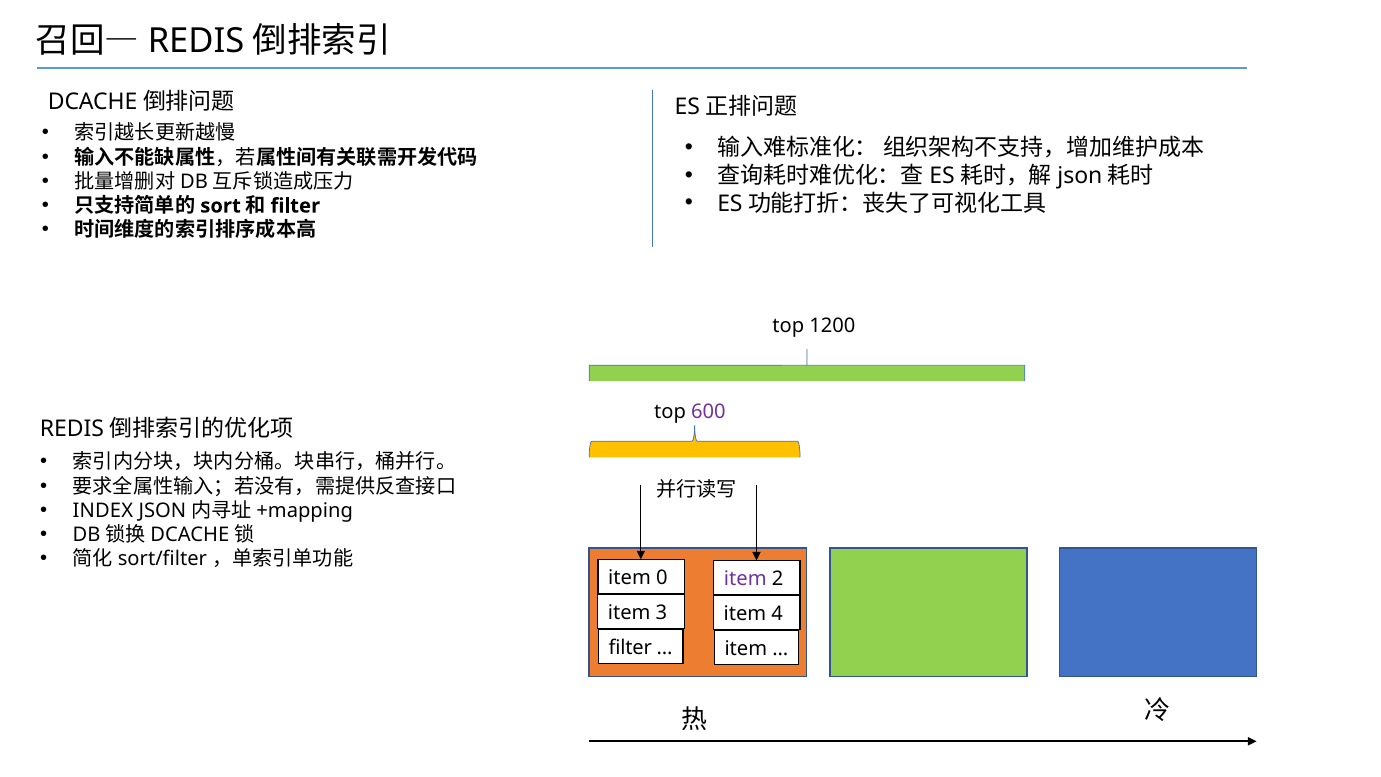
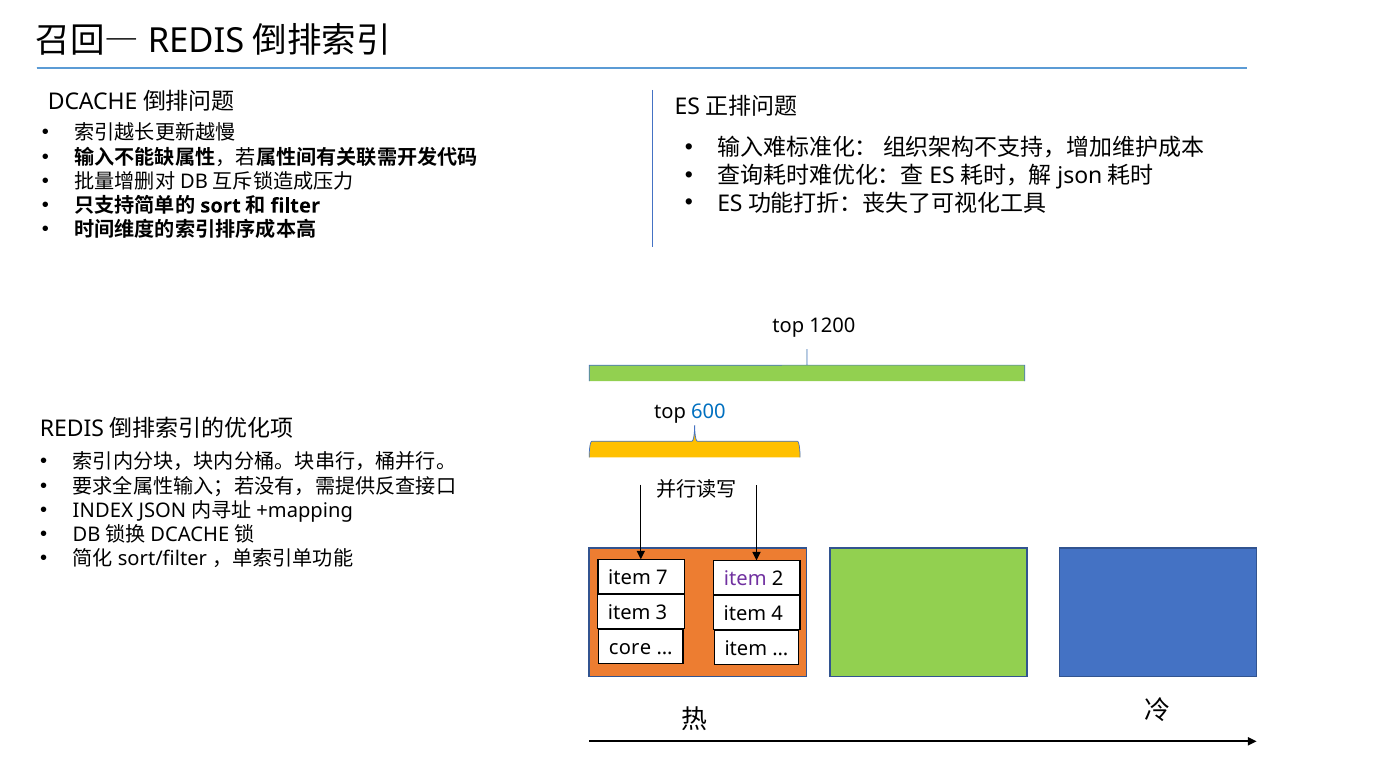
600 colour: purple -> blue
0: 0 -> 7
filter at (630, 648): filter -> core
